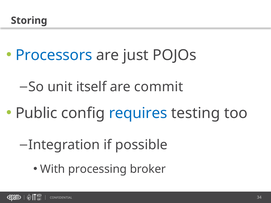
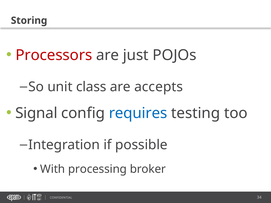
Processors colour: blue -> red
itself: itself -> class
commit: commit -> accepts
Public: Public -> Signal
